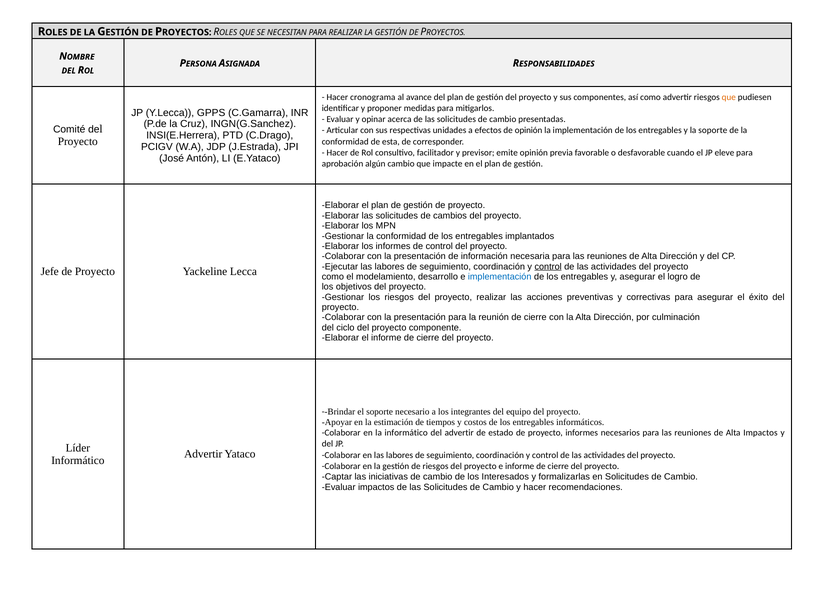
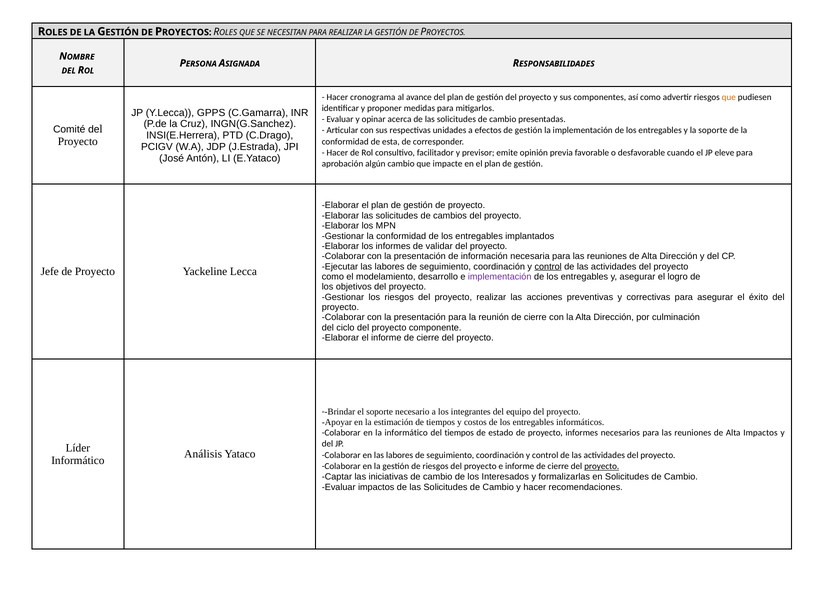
efectos de opinión: opinión -> gestión
de control: control -> validar
implementación at (500, 277) colour: blue -> purple
del advertir: advertir -> tiempos
Advertir at (203, 454): Advertir -> Análisis
proyecto at (602, 467) underline: none -> present
